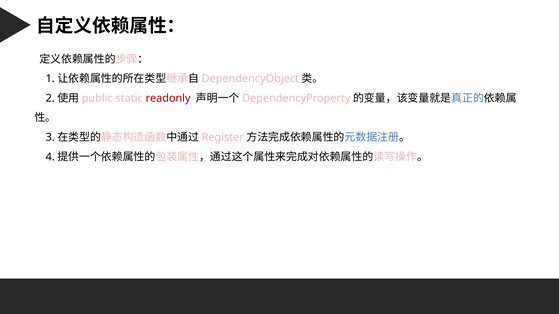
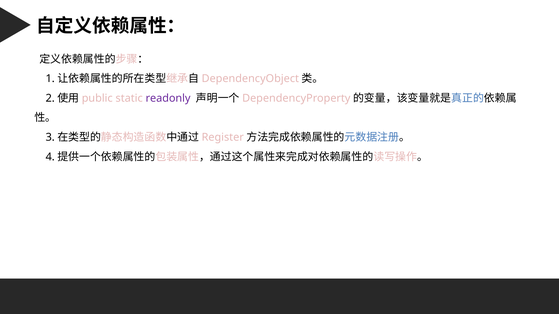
readonly colour: red -> purple
